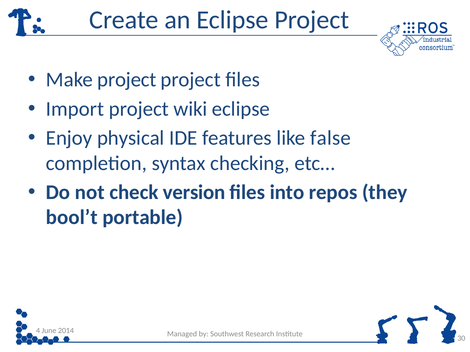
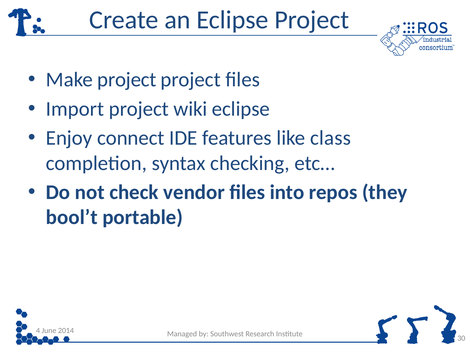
physical: physical -> connect
false: false -> class
version: version -> vendor
